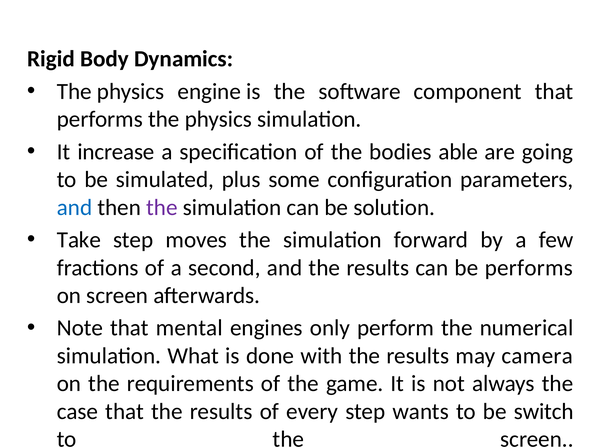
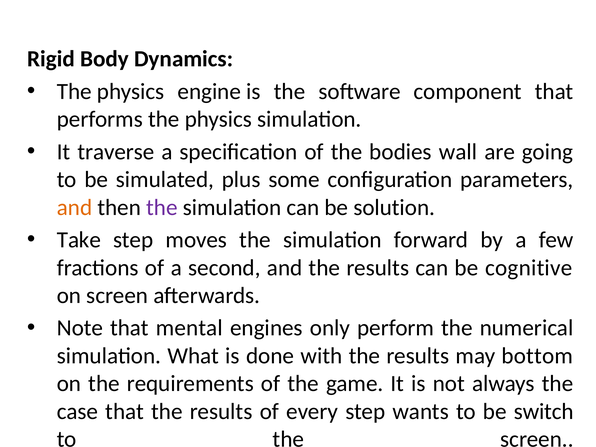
increase: increase -> traverse
able: able -> wall
and at (75, 207) colour: blue -> orange
be performs: performs -> cognitive
camera: camera -> bottom
